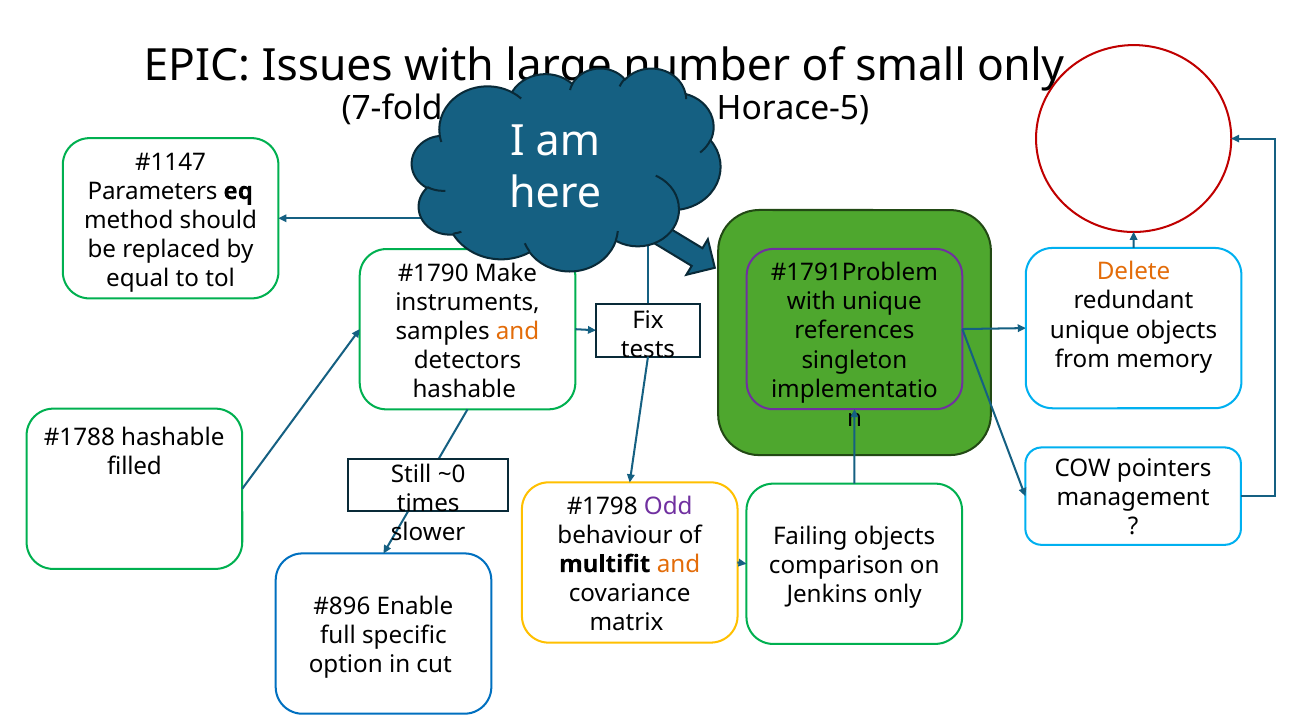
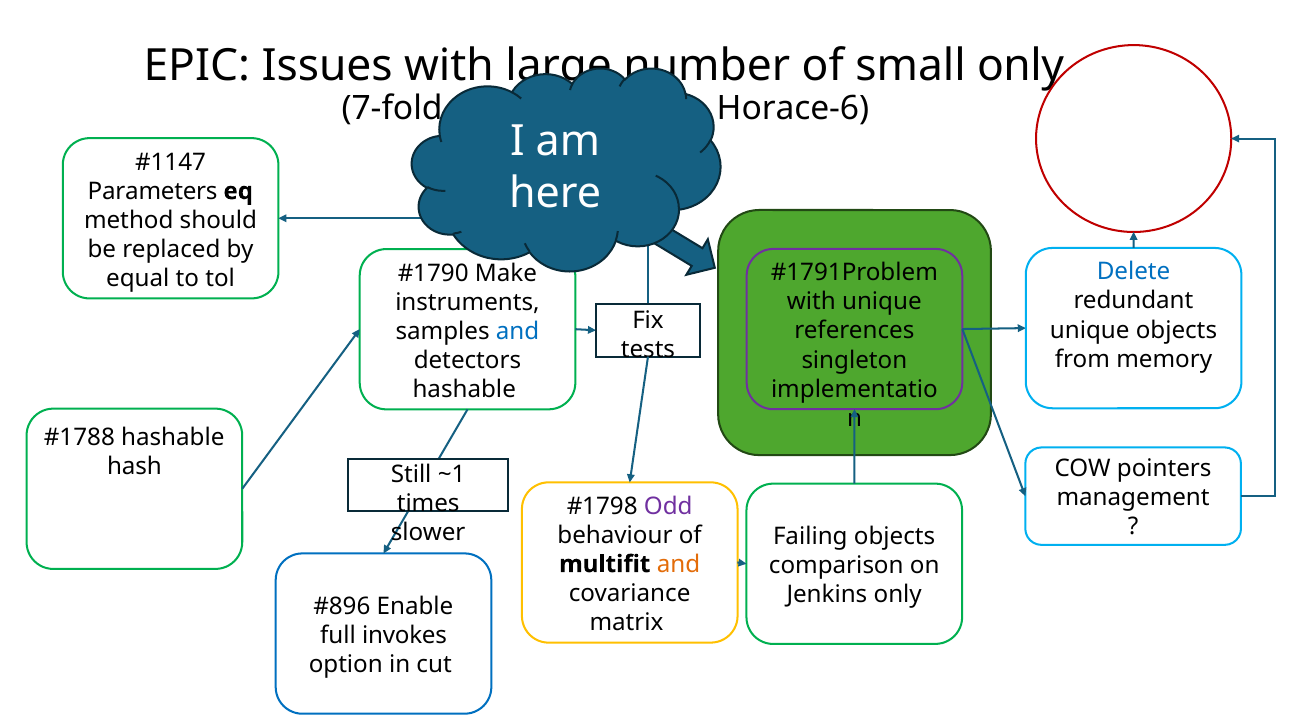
Horace-5: Horace-5 -> Horace-6
Delete colour: orange -> blue
and at (518, 331) colour: orange -> blue
filled: filled -> hash
~0: ~0 -> ~1
specific: specific -> invokes
